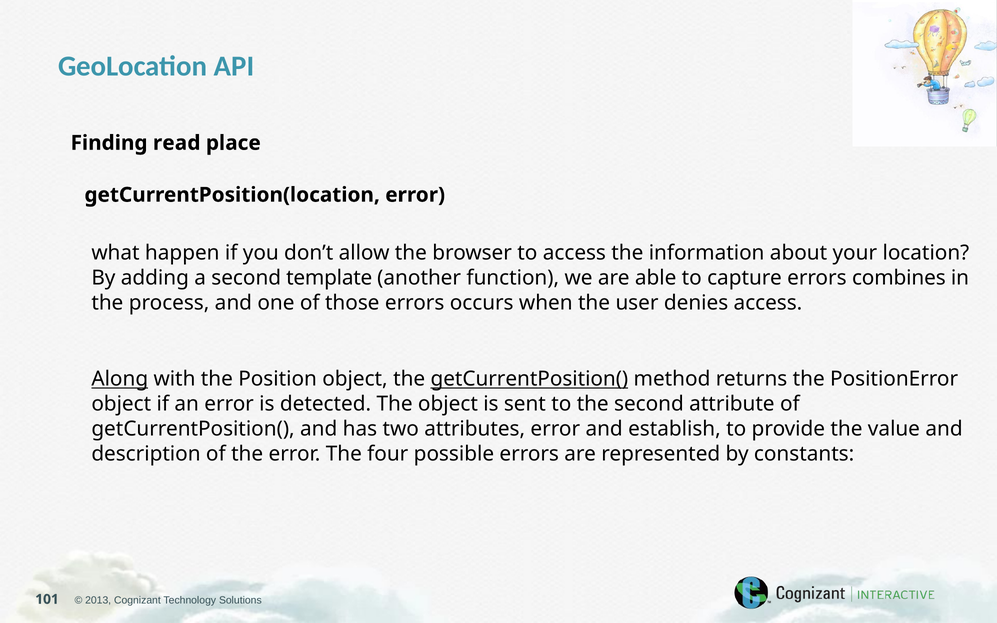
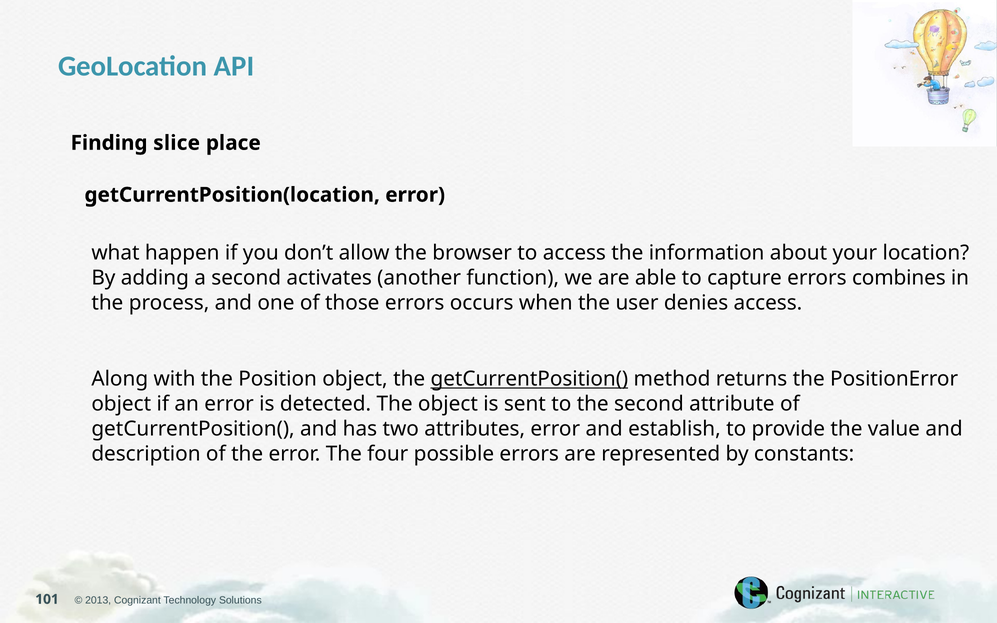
read: read -> slice
template: template -> activates
Along underline: present -> none
